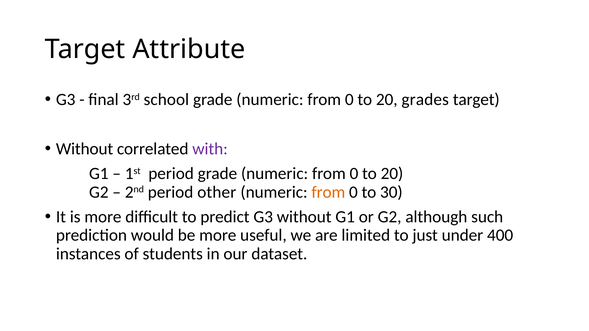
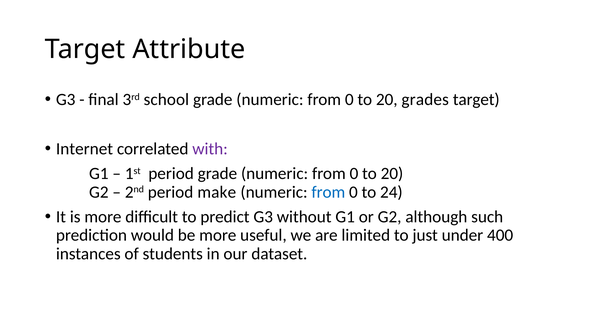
Without at (85, 149): Without -> Internet
other: other -> make
from at (328, 192) colour: orange -> blue
30: 30 -> 24
